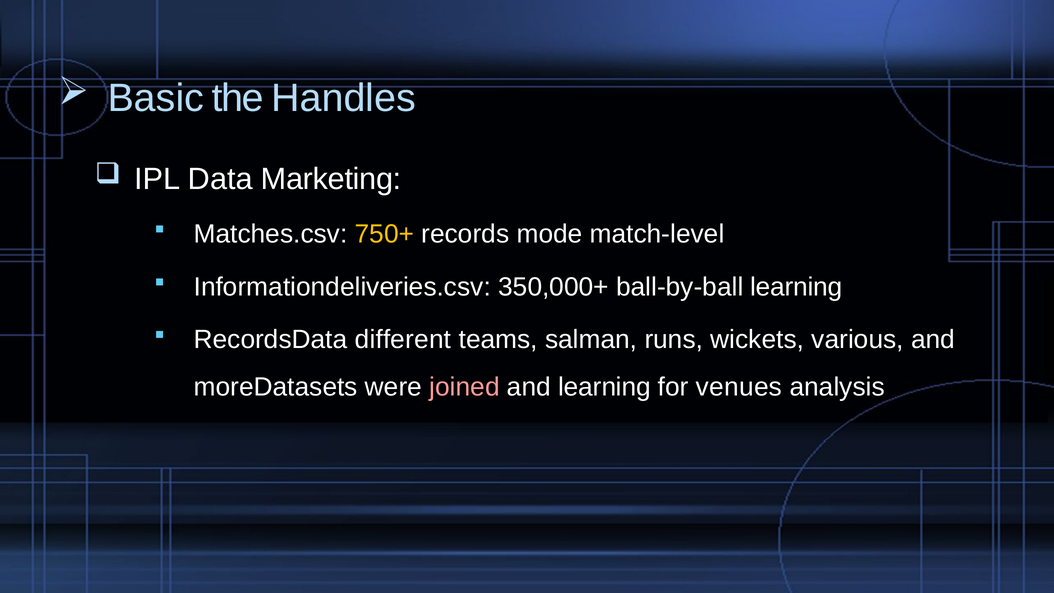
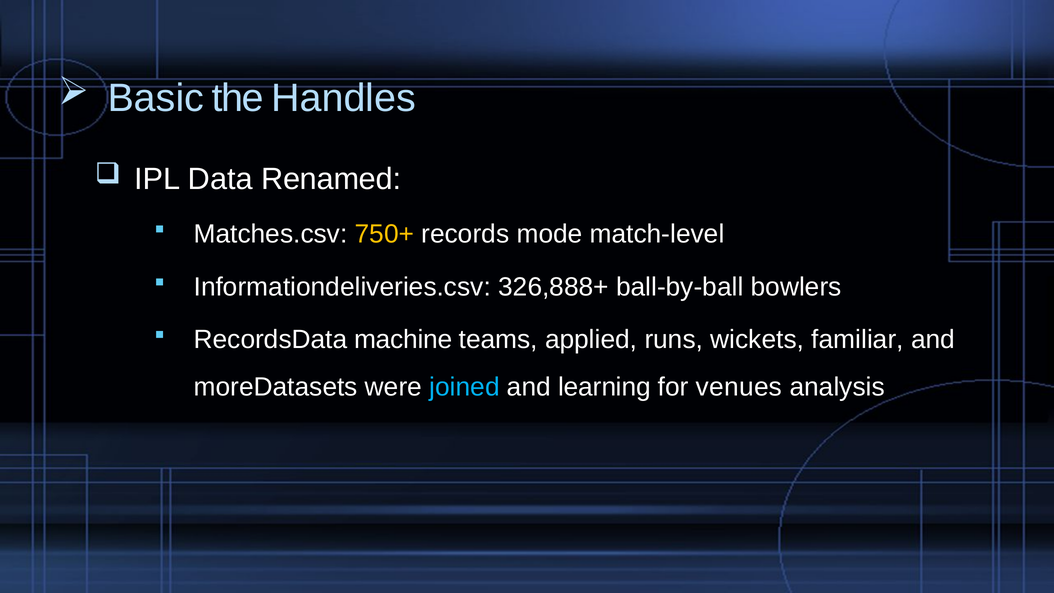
Marketing: Marketing -> Renamed
350,000+: 350,000+ -> 326,888+
ball-by-ball learning: learning -> bowlers
different: different -> machine
salman: salman -> applied
various: various -> familiar
joined colour: pink -> light blue
